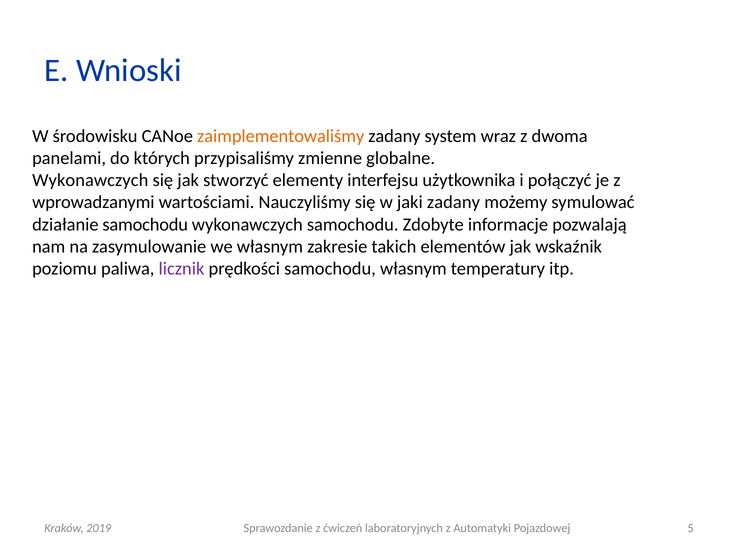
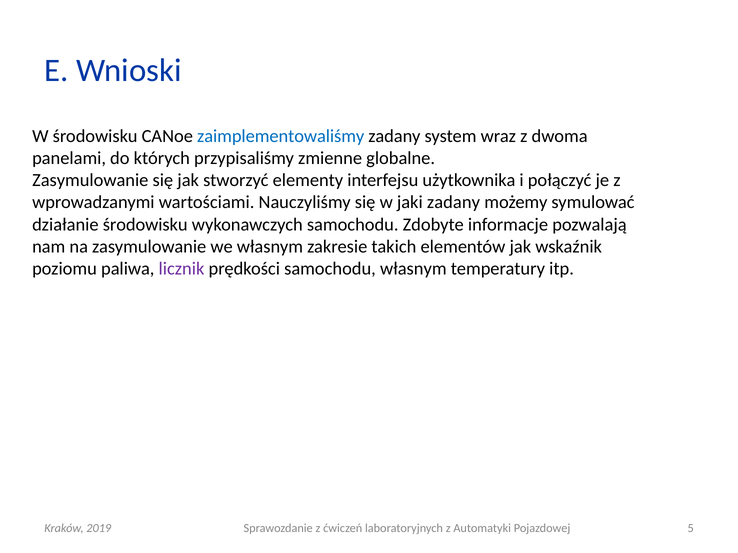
zaimplementowaliśmy colour: orange -> blue
Wykonawczych at (90, 180): Wykonawczych -> Zasymulowanie
działanie samochodu: samochodu -> środowisku
